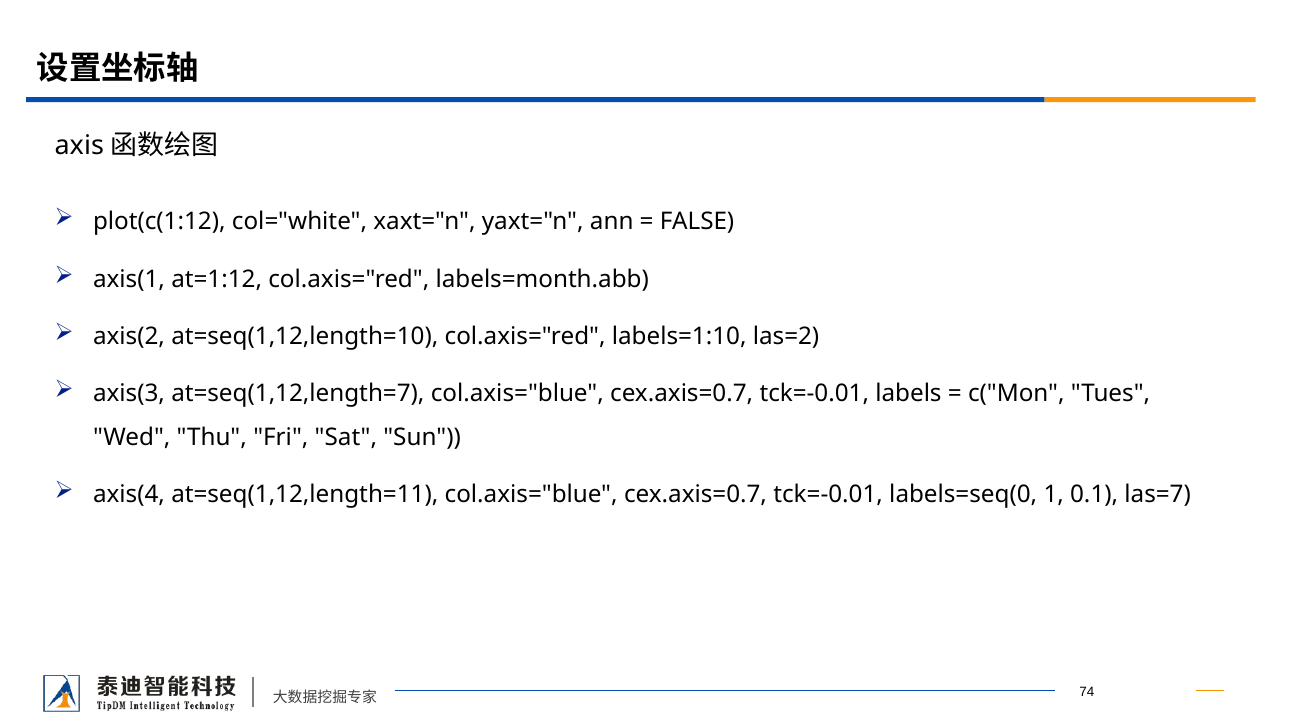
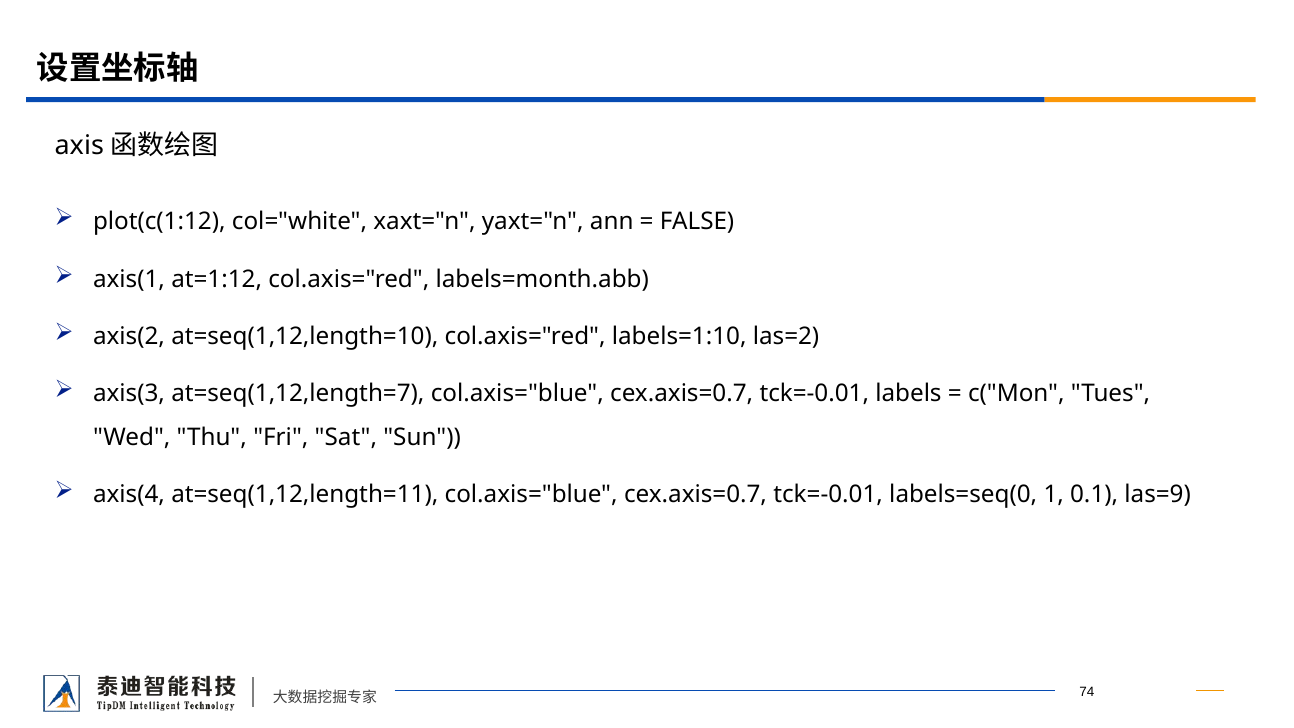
las=7: las=7 -> las=9
